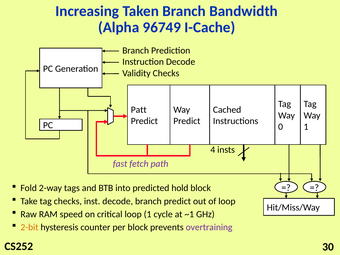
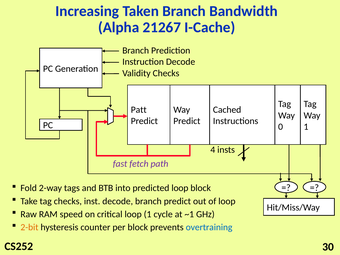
96749: 96749 -> 21267
predicted hold: hold -> loop
overtraining colour: purple -> blue
